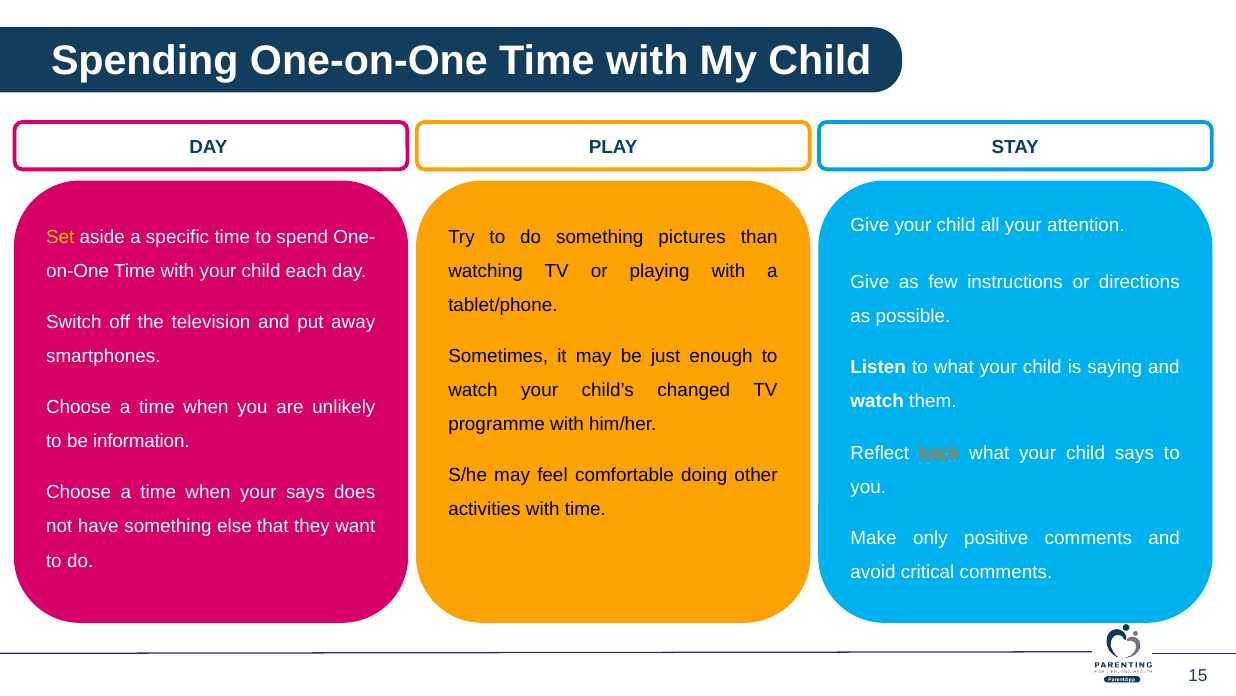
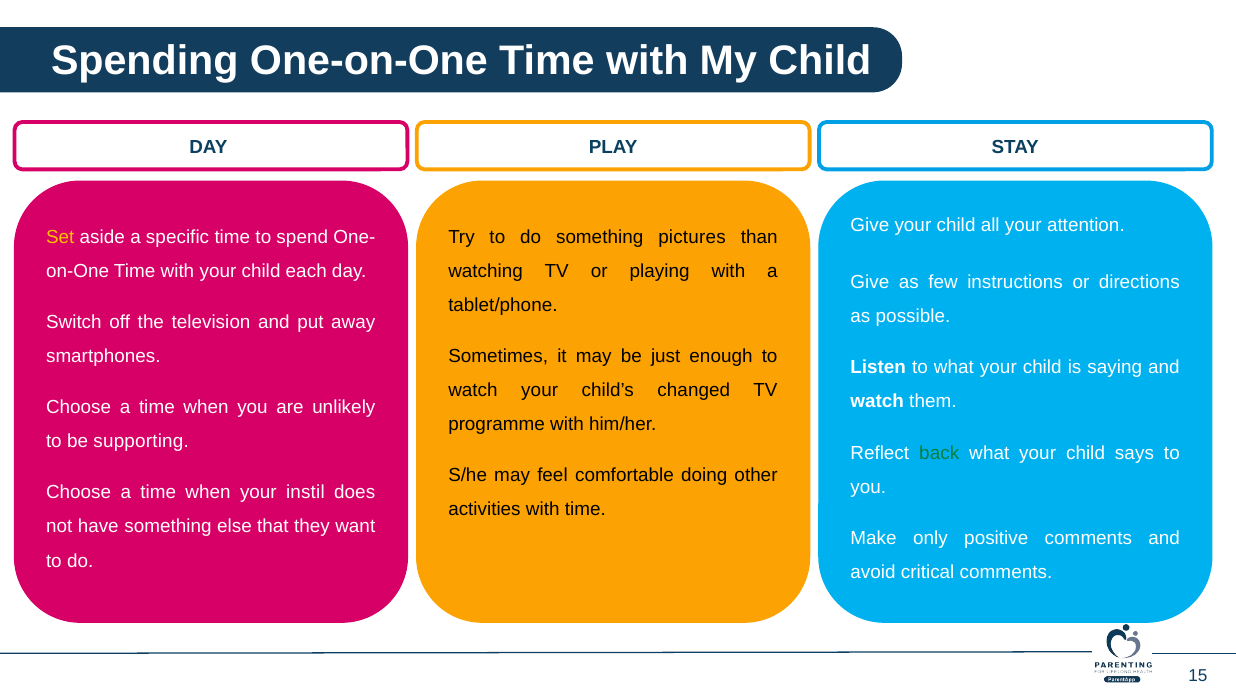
information: information -> supporting
back colour: orange -> green
your says: says -> instil
